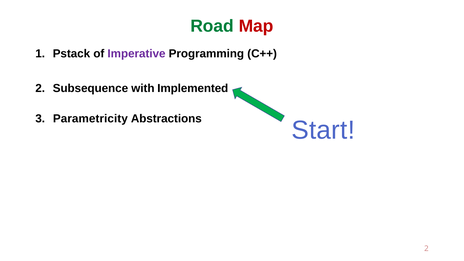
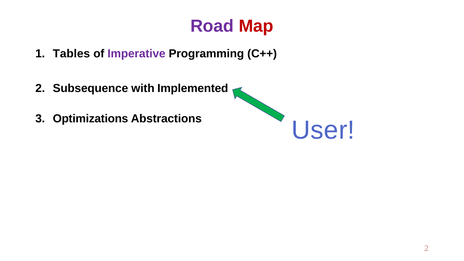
Road colour: green -> purple
Pstack: Pstack -> Tables
Parametricity: Parametricity -> Optimizations
Start: Start -> User
